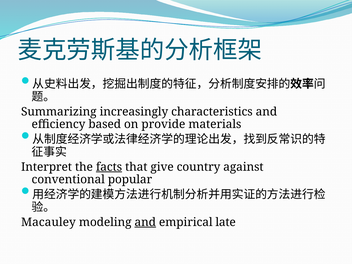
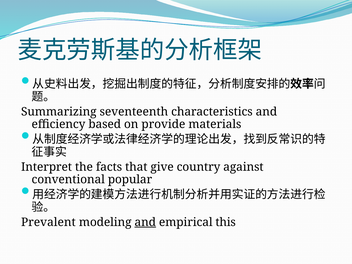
increasingly: increasingly -> seventeenth
facts underline: present -> none
Macauley: Macauley -> Prevalent
late: late -> this
